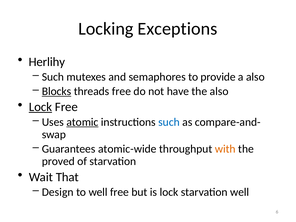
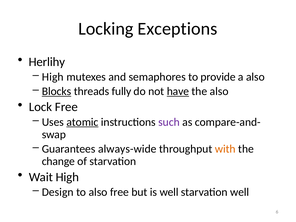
Such at (53, 77): Such -> High
threads free: free -> fully
have underline: none -> present
Lock at (40, 107) underline: present -> none
such at (169, 122) colour: blue -> purple
atomic-wide: atomic-wide -> always-wide
proved: proved -> change
Wait That: That -> High
to well: well -> also
is lock: lock -> well
